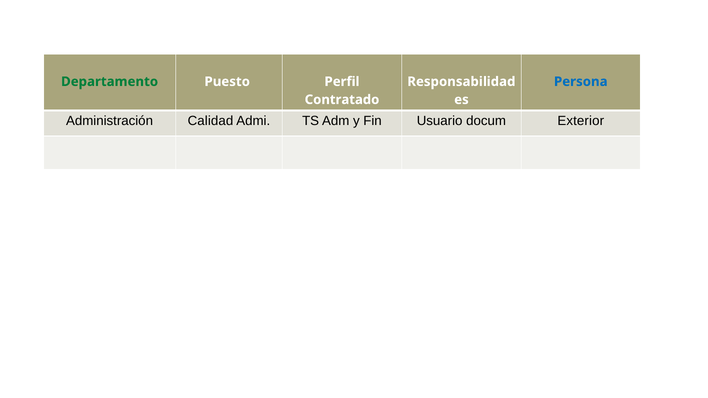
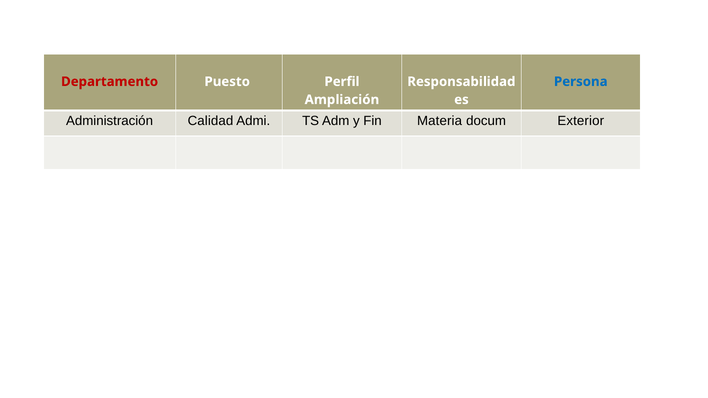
Departamento colour: green -> red
Contratado: Contratado -> Ampliación
Usuario: Usuario -> Materia
